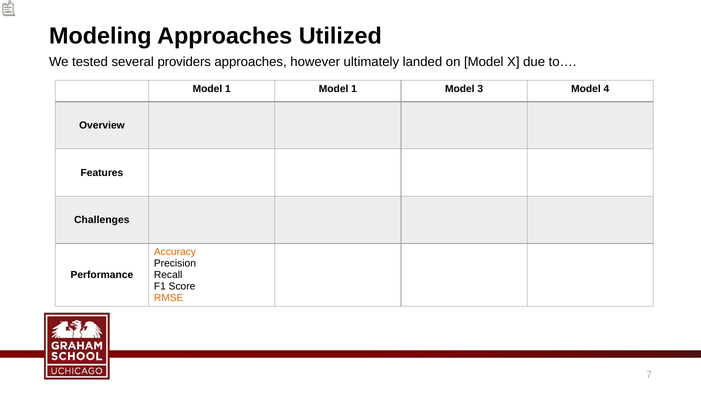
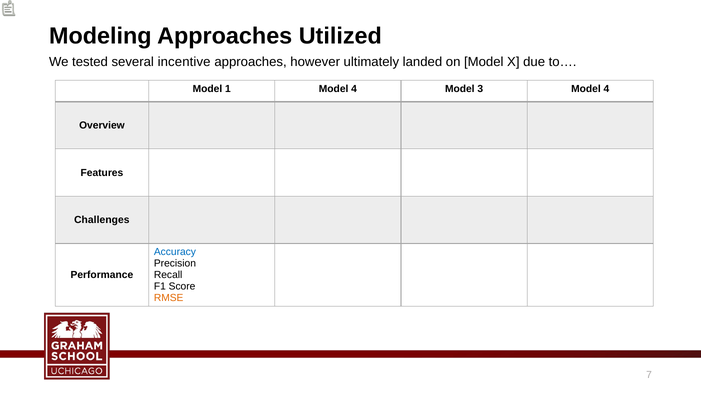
providers: providers -> incentive
1 Model 1: 1 -> 4
Accuracy colour: orange -> blue
